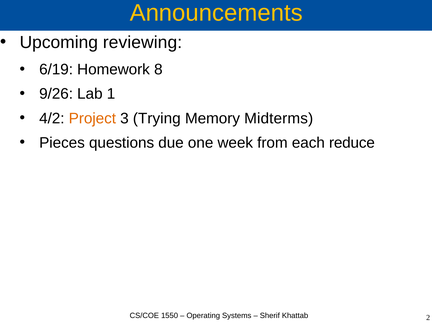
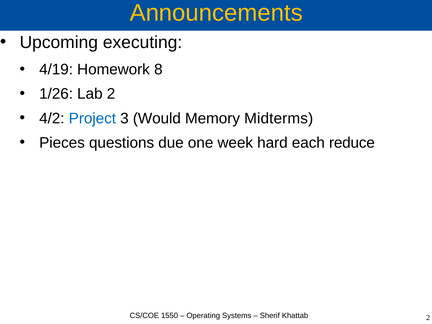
reviewing: reviewing -> executing
6/19: 6/19 -> 4/19
9/26: 9/26 -> 1/26
Lab 1: 1 -> 2
Project colour: orange -> blue
Trying: Trying -> Would
from: from -> hard
